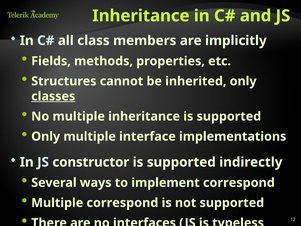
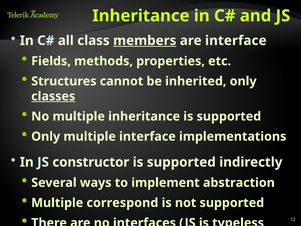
members underline: none -> present
are implicitly: implicitly -> interface
implement correspond: correspond -> abstraction
